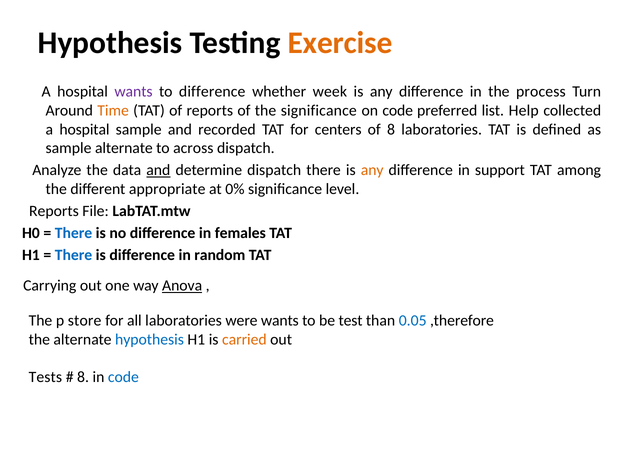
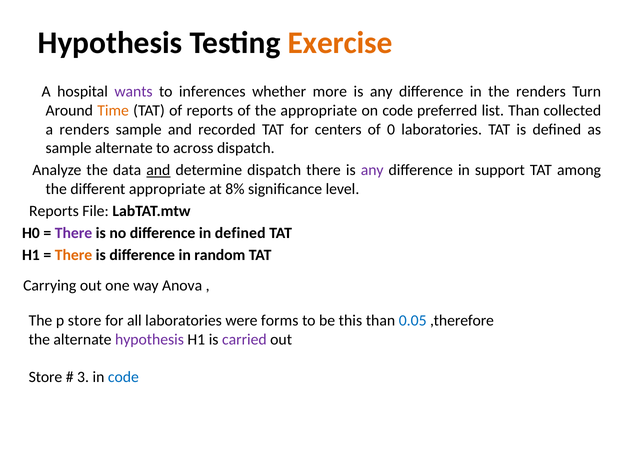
to difference: difference -> inferences
week: week -> more
the process: process -> renders
the significance: significance -> appropriate
list Help: Help -> Than
hospital at (84, 129): hospital -> renders
of 8: 8 -> 0
any at (372, 170) colour: orange -> purple
0%: 0% -> 8%
There at (74, 233) colour: blue -> purple
in females: females -> defined
There at (74, 255) colour: blue -> orange
Anova underline: present -> none
were wants: wants -> forms
test: test -> this
hypothesis at (149, 339) colour: blue -> purple
carried colour: orange -> purple
Tests at (45, 377): Tests -> Store
8 at (83, 377): 8 -> 3
